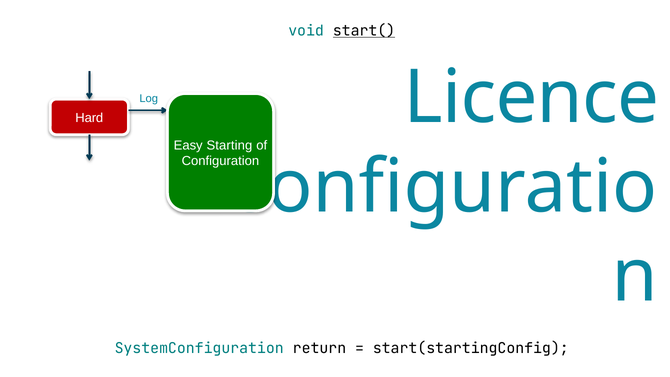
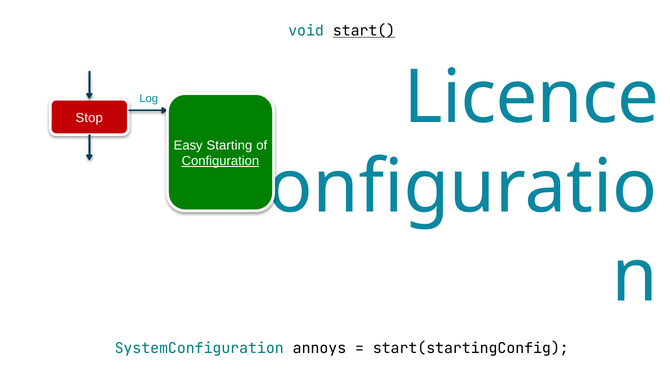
Hard: Hard -> Stop
Configuration underline: none -> present
return: return -> annoys
